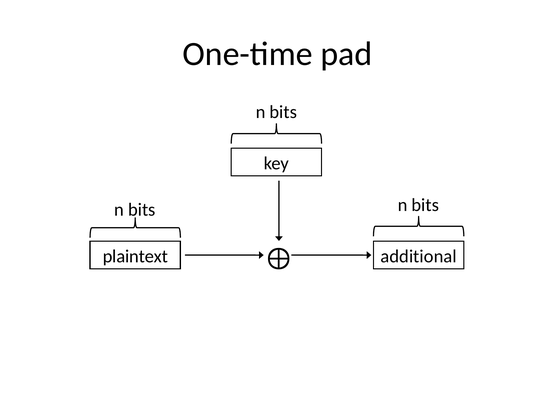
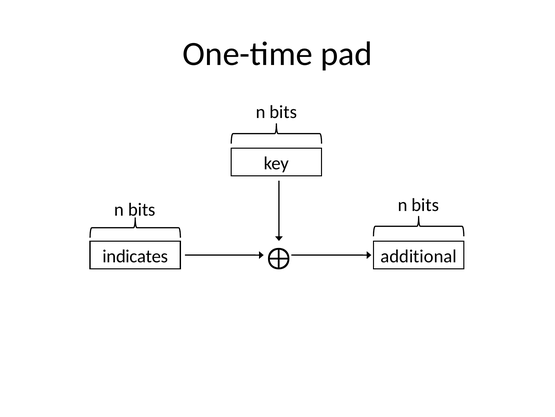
plaintext: plaintext -> indicates
